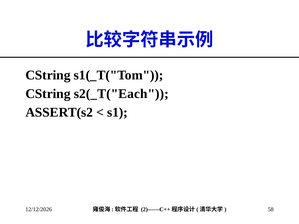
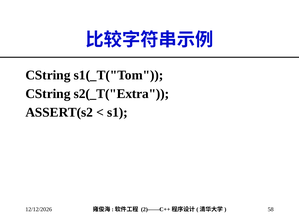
s2(_T("Each: s2(_T("Each -> s2(_T("Extra
